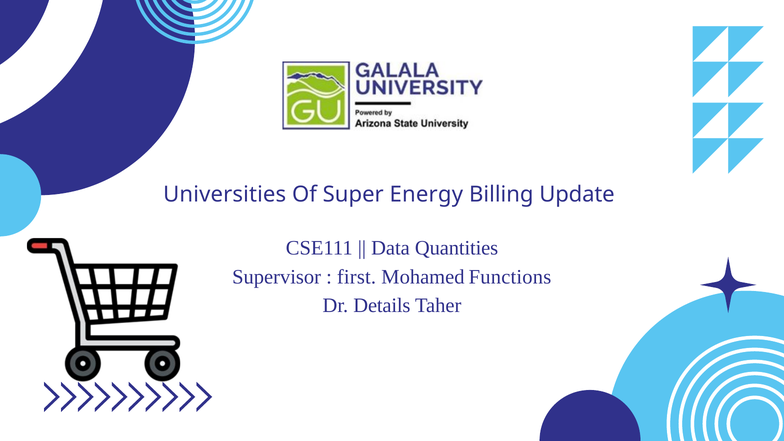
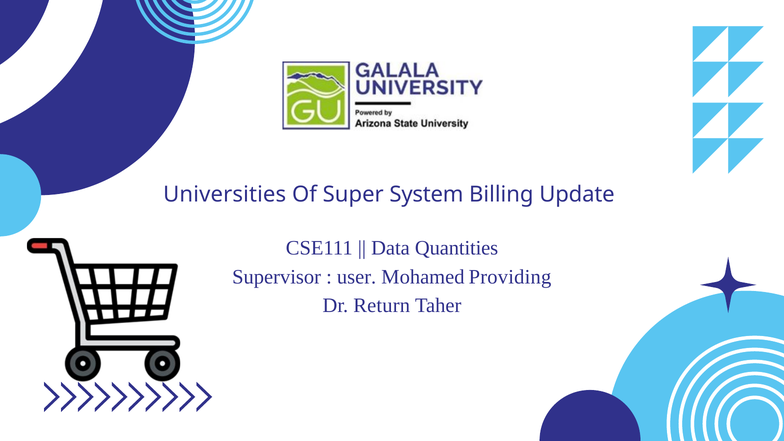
Energy: Energy -> System
first: first -> user
Functions: Functions -> Providing
Details: Details -> Return
